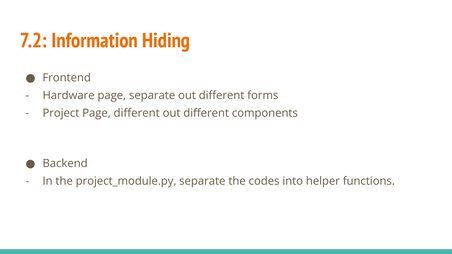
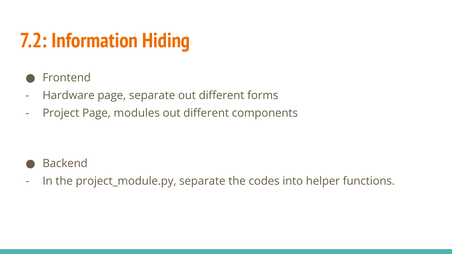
Page different: different -> modules
